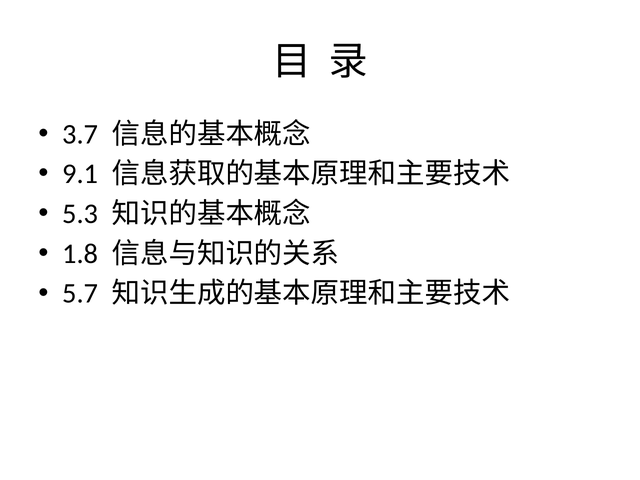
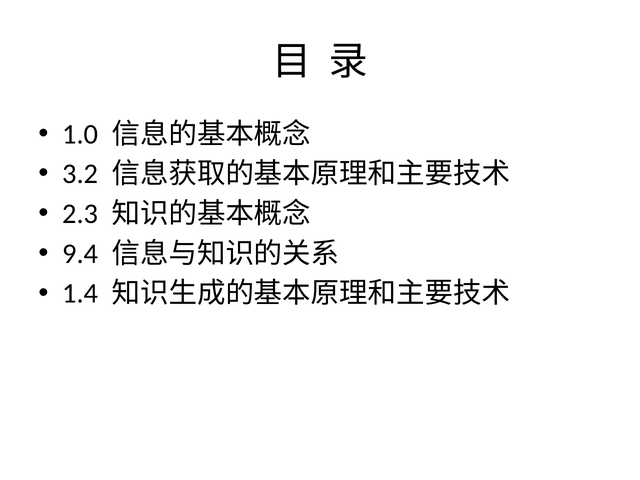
3.7: 3.7 -> 1.0
9.1: 9.1 -> 3.2
5.3: 5.3 -> 2.3
1.8: 1.8 -> 9.4
5.7: 5.7 -> 1.4
